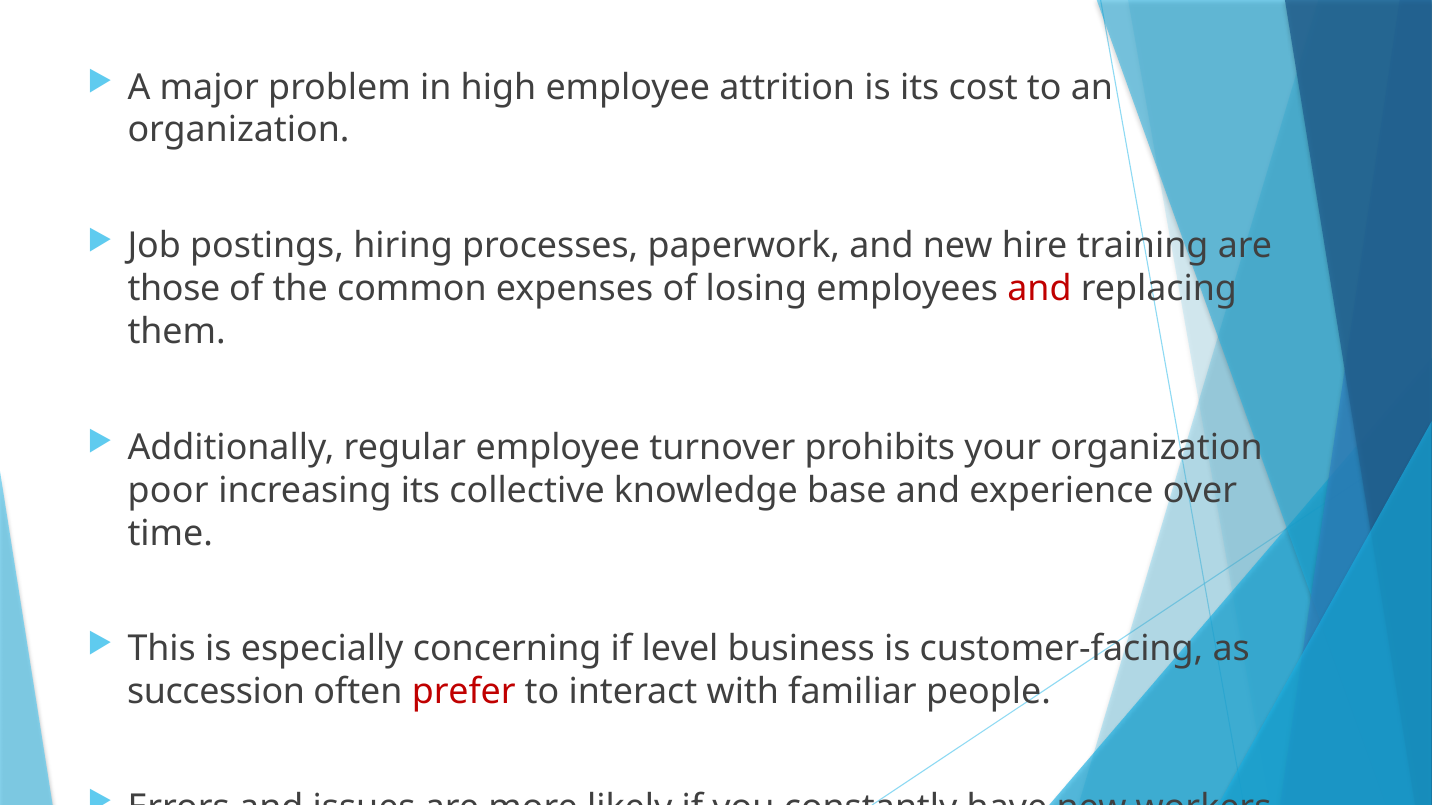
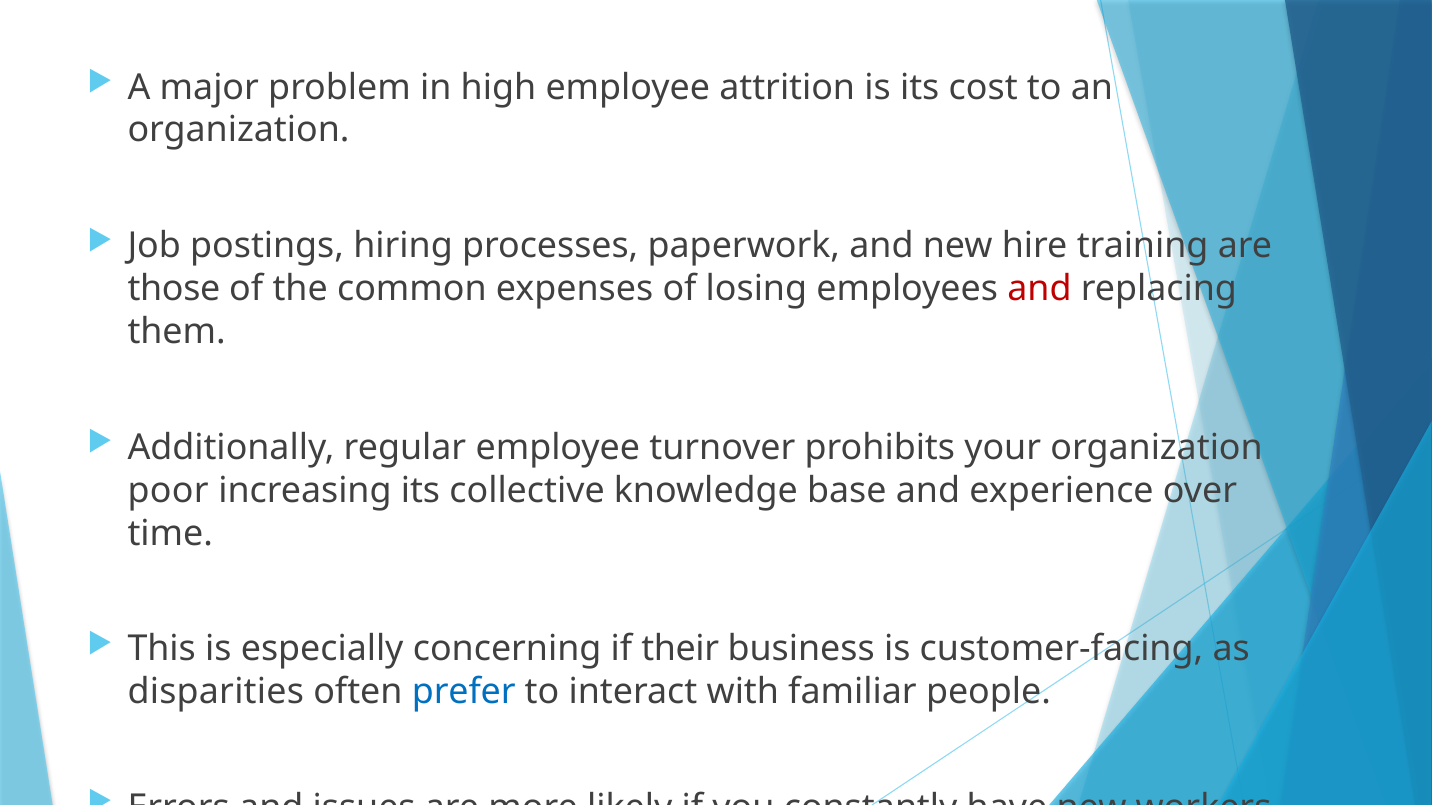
level: level -> their
succession: succession -> disparities
prefer colour: red -> blue
